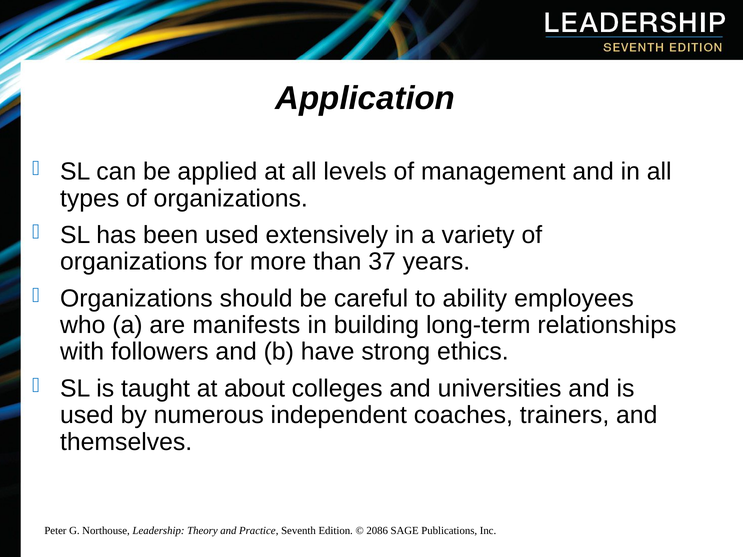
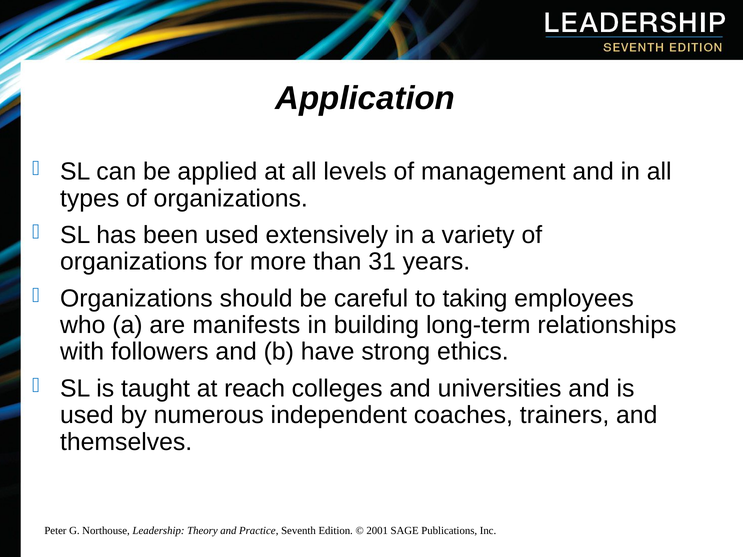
37: 37 -> 31
ability: ability -> taking
about: about -> reach
2086: 2086 -> 2001
